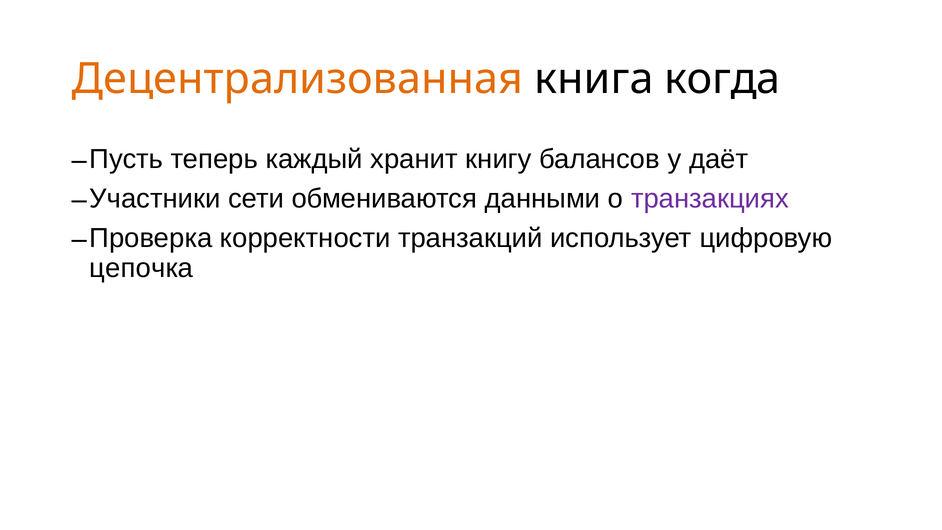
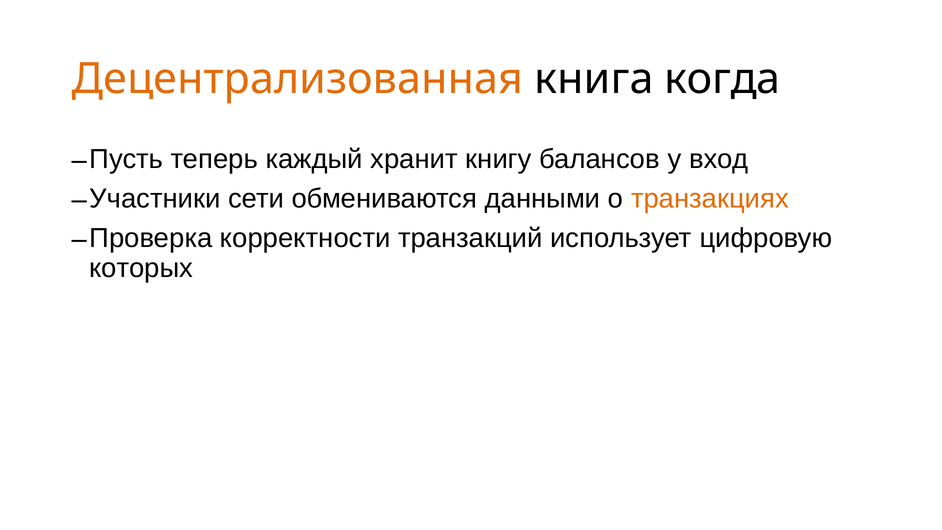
даёт: даёт -> вход
транзакциях colour: purple -> orange
цепочка: цепочка -> которых
